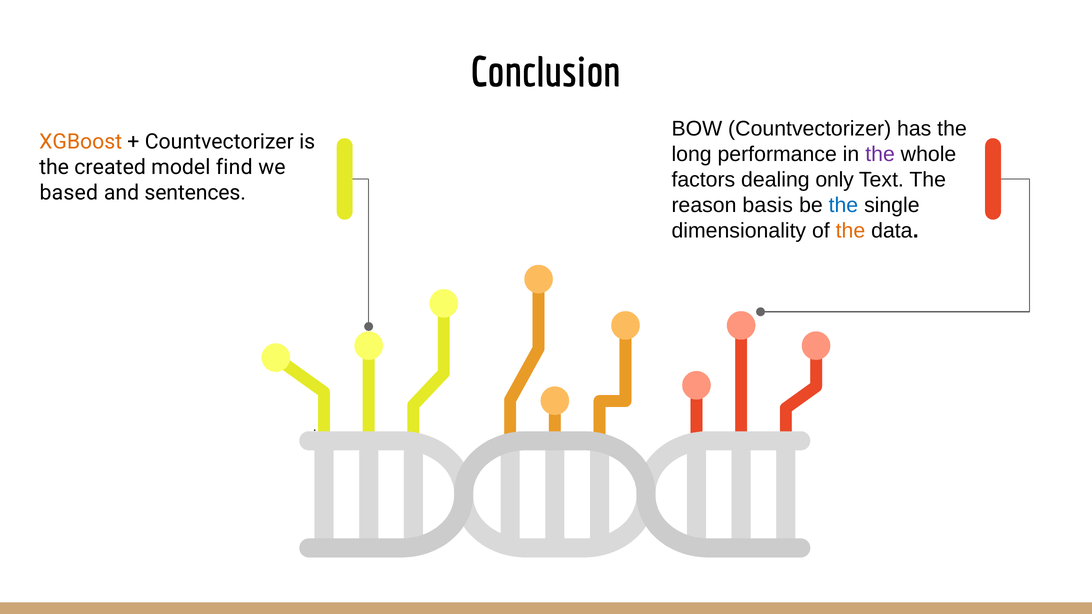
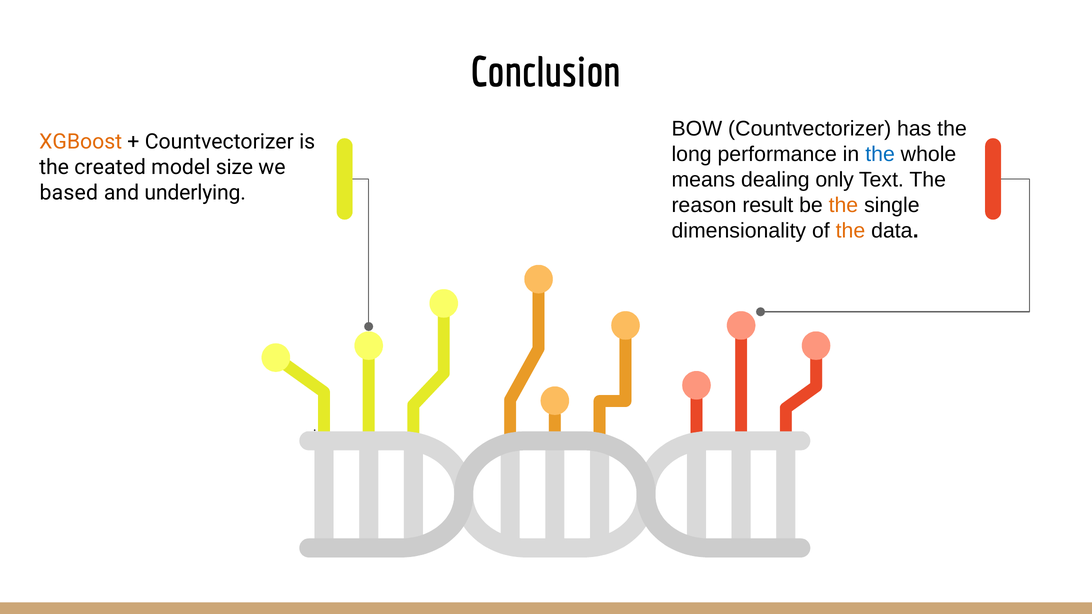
the at (880, 154) colour: purple -> blue
find: find -> size
factors: factors -> means
sentences: sentences -> underlying
basis: basis -> result
the at (843, 205) colour: blue -> orange
